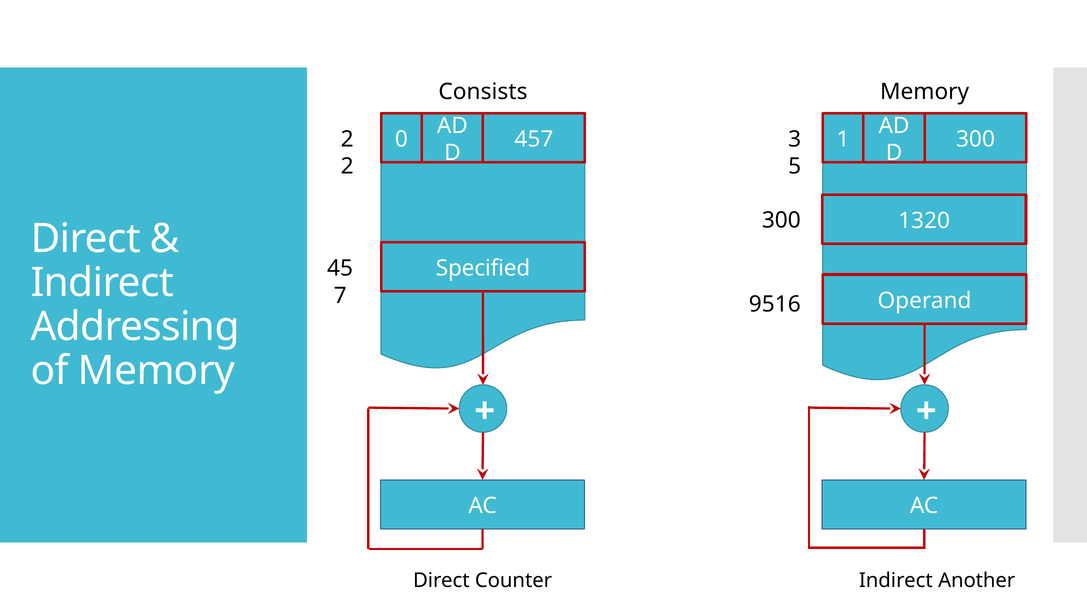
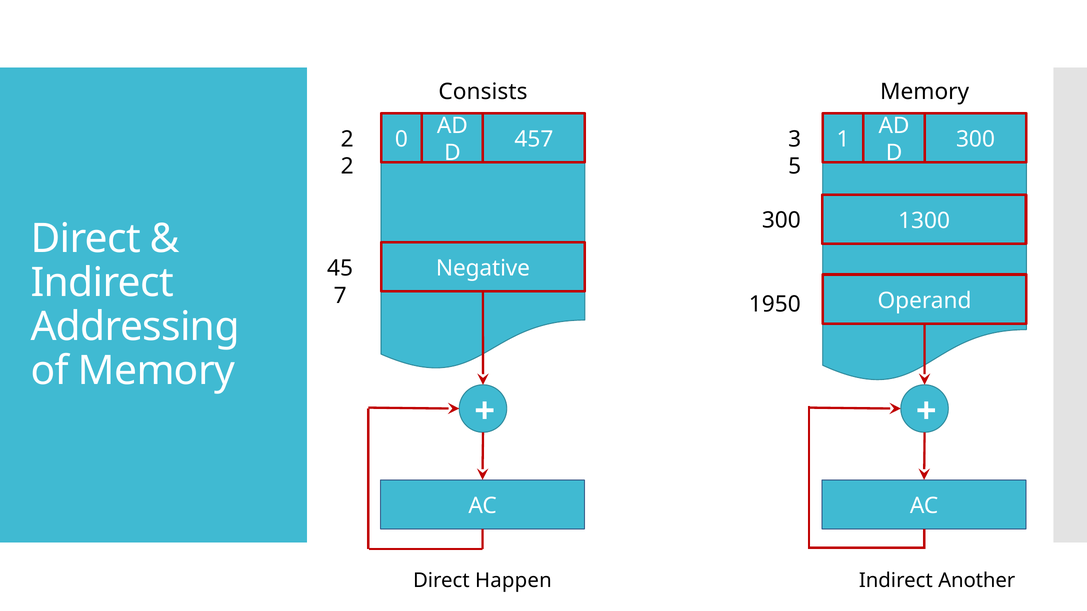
1320: 1320 -> 1300
Specified: Specified -> Negative
9516: 9516 -> 1950
Counter: Counter -> Happen
